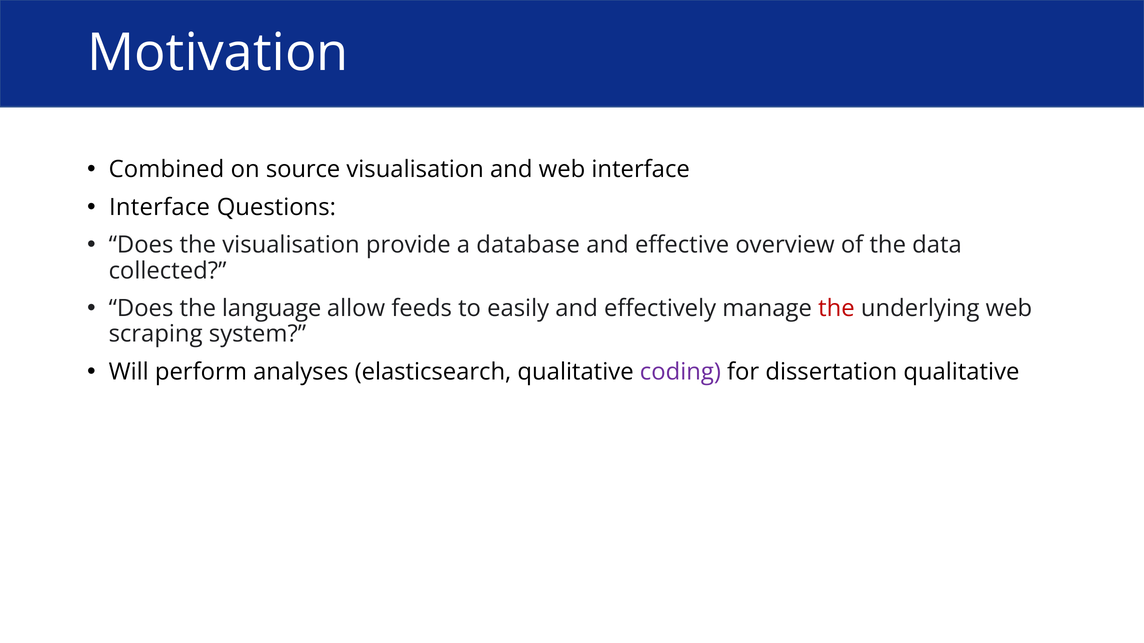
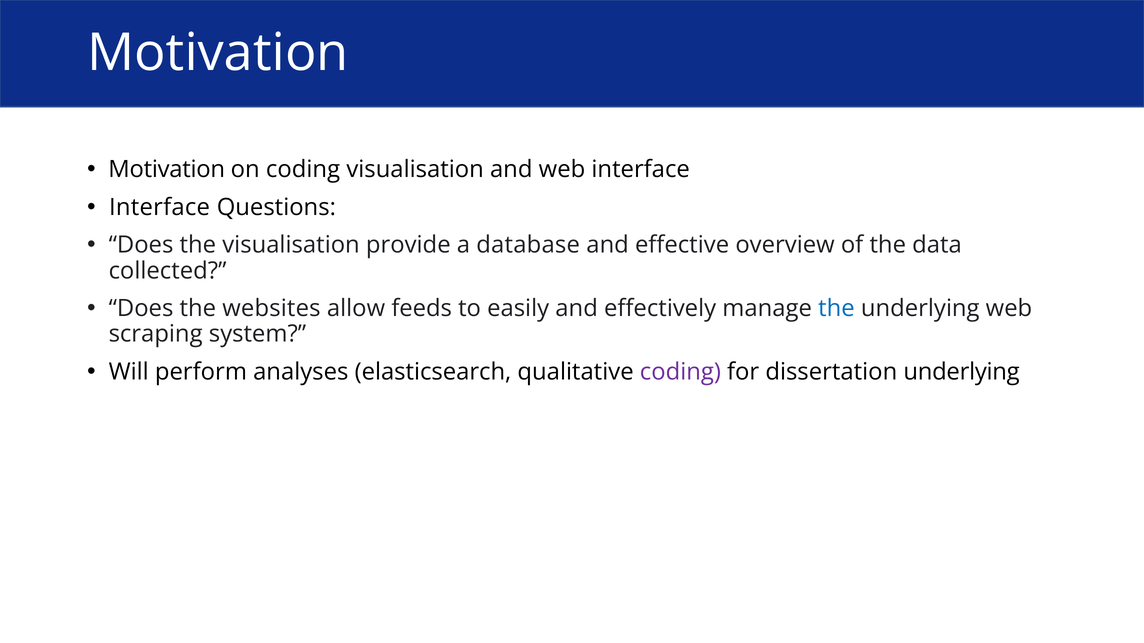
Combined at (166, 170): Combined -> Motivation
on source: source -> coding
language: language -> websites
the at (836, 309) colour: red -> blue
dissertation qualitative: qualitative -> underlying
